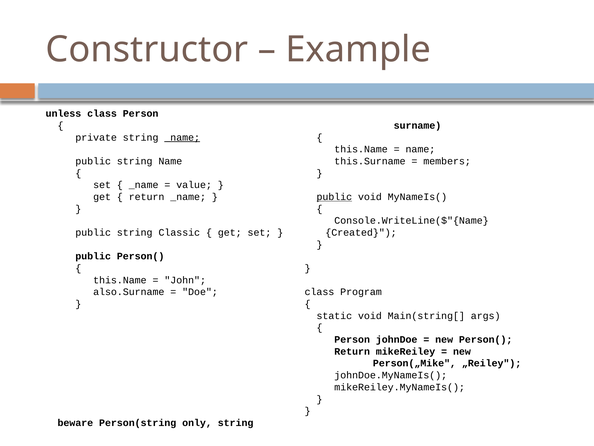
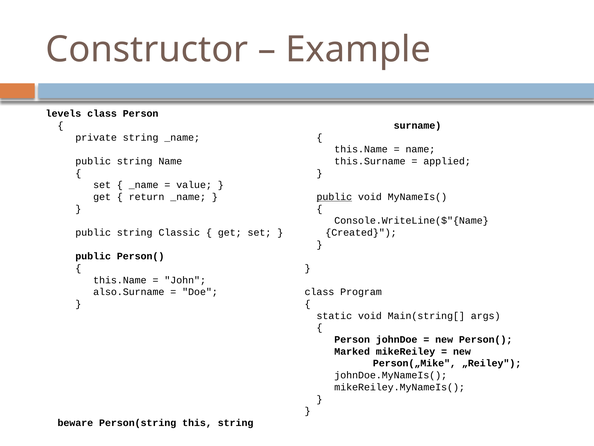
unless: unless -> levels
_name at (182, 137) underline: present -> none
members: members -> applied
Return at (352, 351): Return -> Marked
only: only -> this
